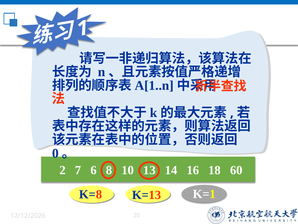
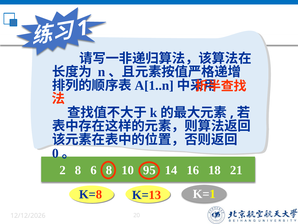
2 7: 7 -> 8
13: 13 -> 95
60: 60 -> 21
